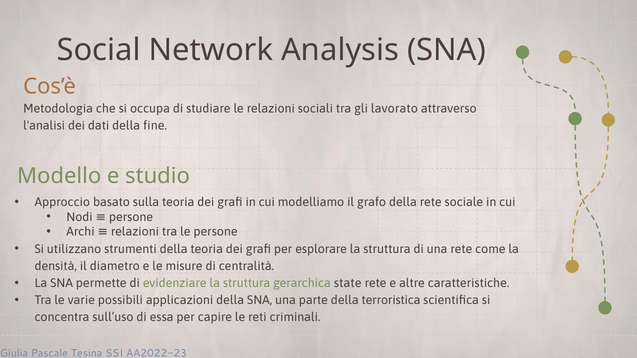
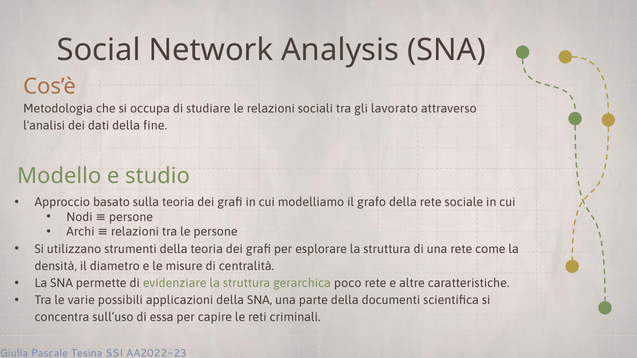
state: state -> poco
terroristica: terroristica -> documenti
